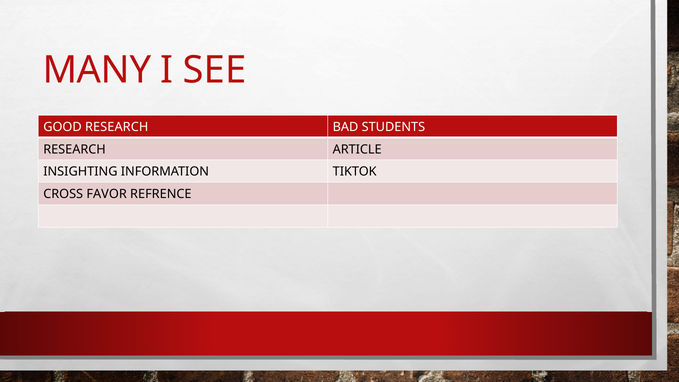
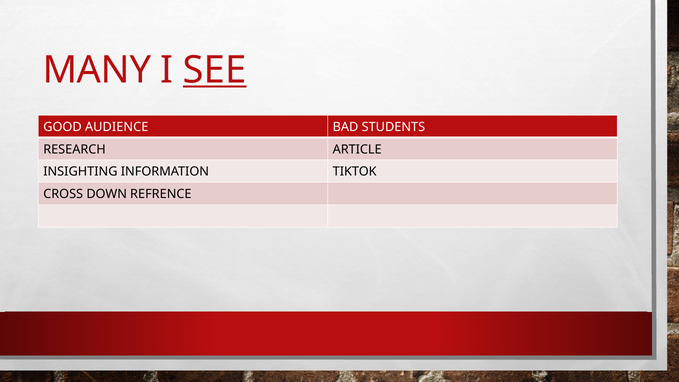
SEE underline: none -> present
GOOD RESEARCH: RESEARCH -> AUDIENCE
FAVOR: FAVOR -> DOWN
